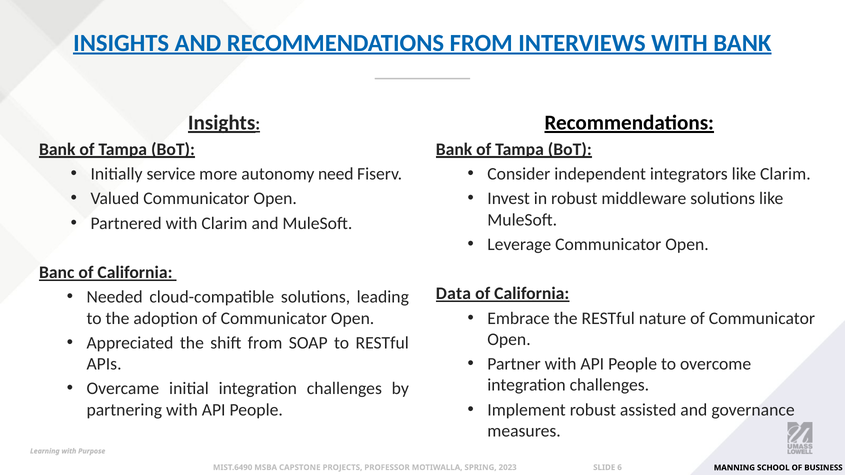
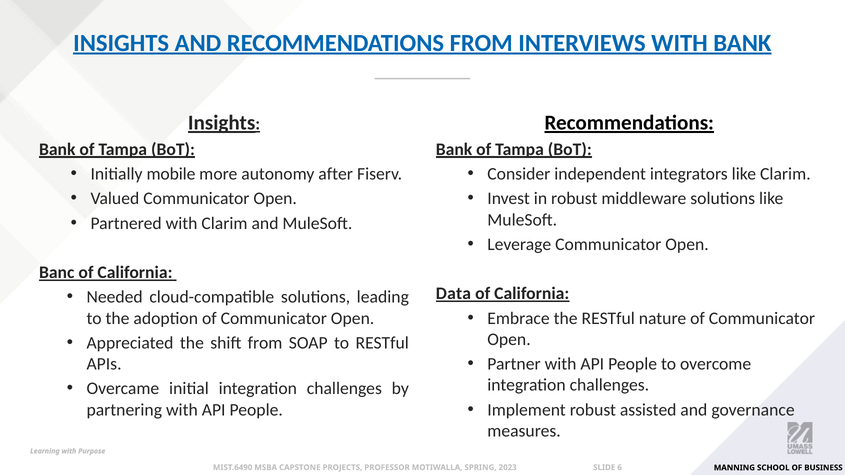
service: service -> mobile
need: need -> after
